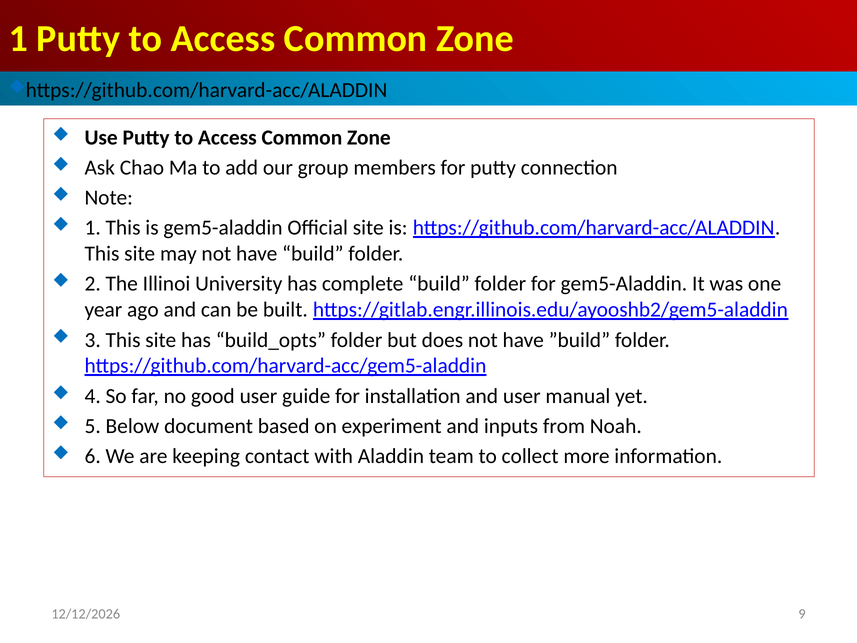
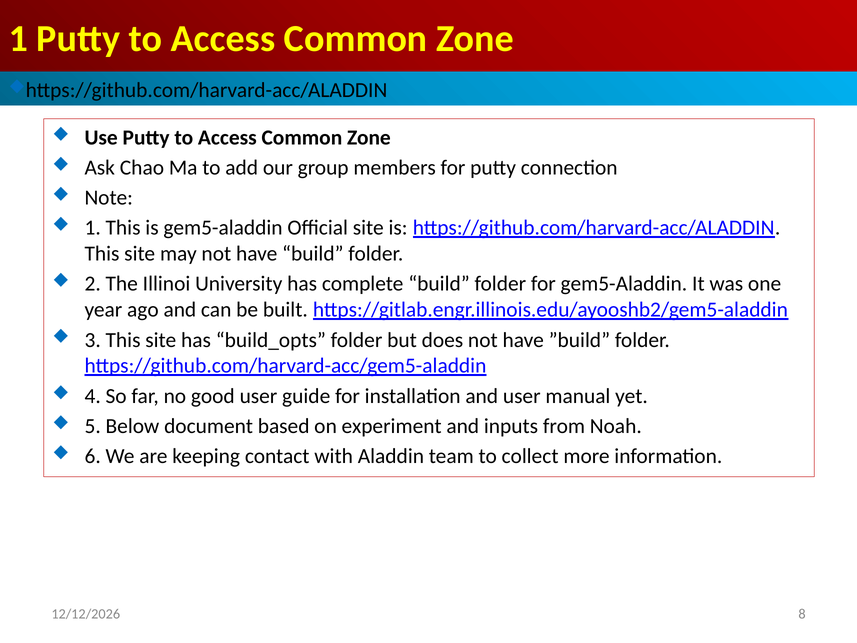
9: 9 -> 8
